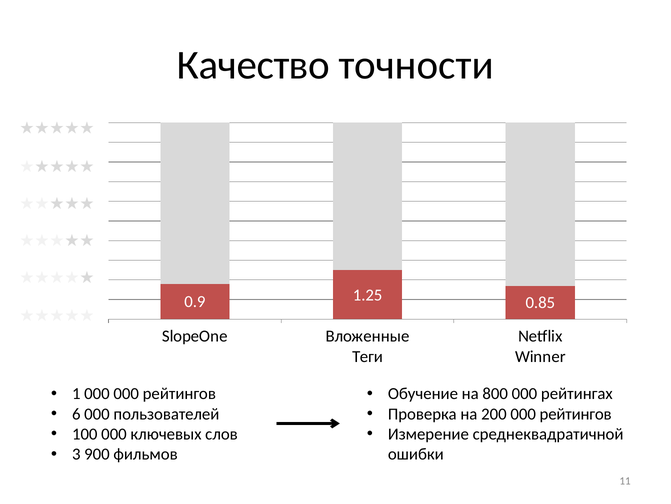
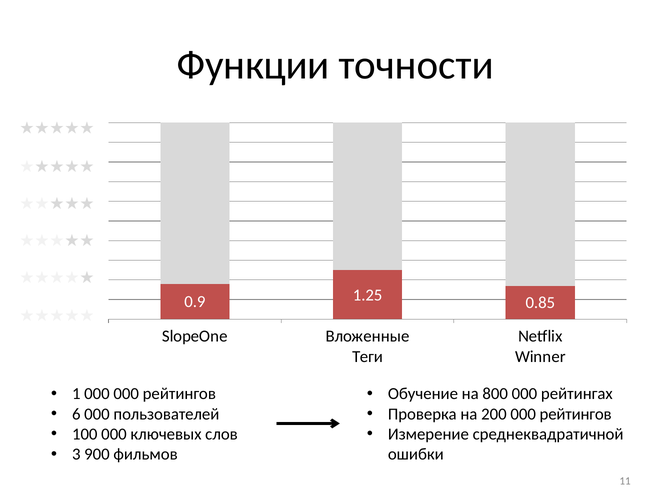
Качество: Качество -> Функции
